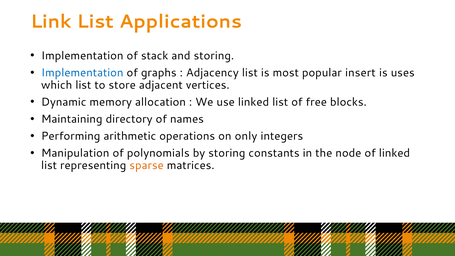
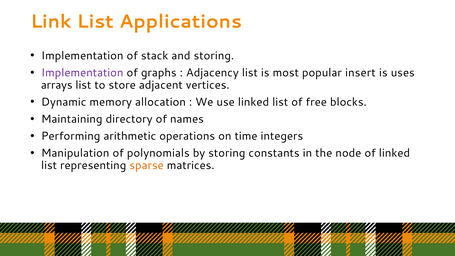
Implementation at (82, 73) colour: blue -> purple
which: which -> arrays
only: only -> time
